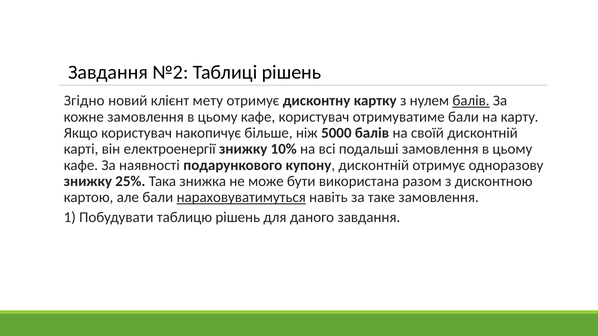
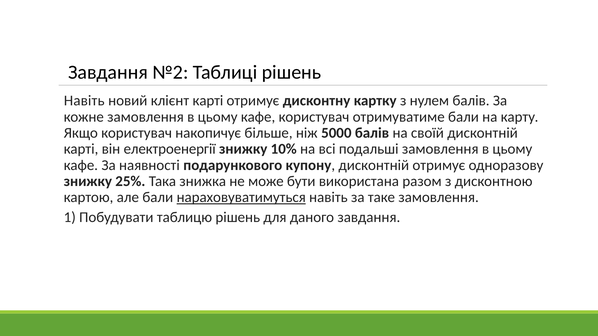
Згідно at (84, 101): Згідно -> Навіть
клієнт мету: мету -> карті
балів at (471, 101) underline: present -> none
